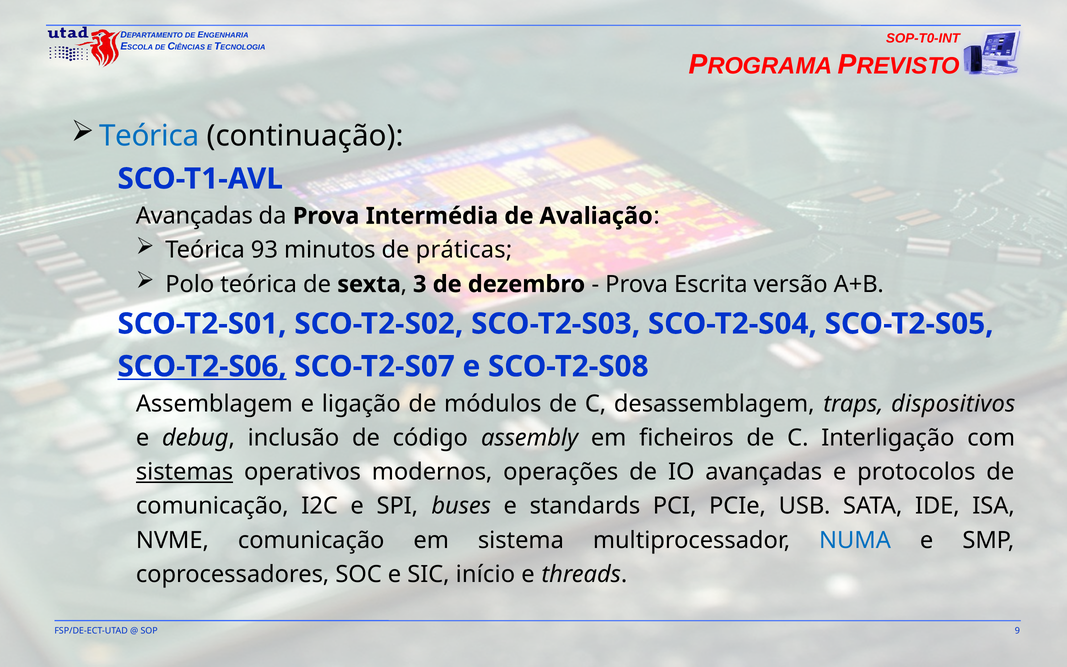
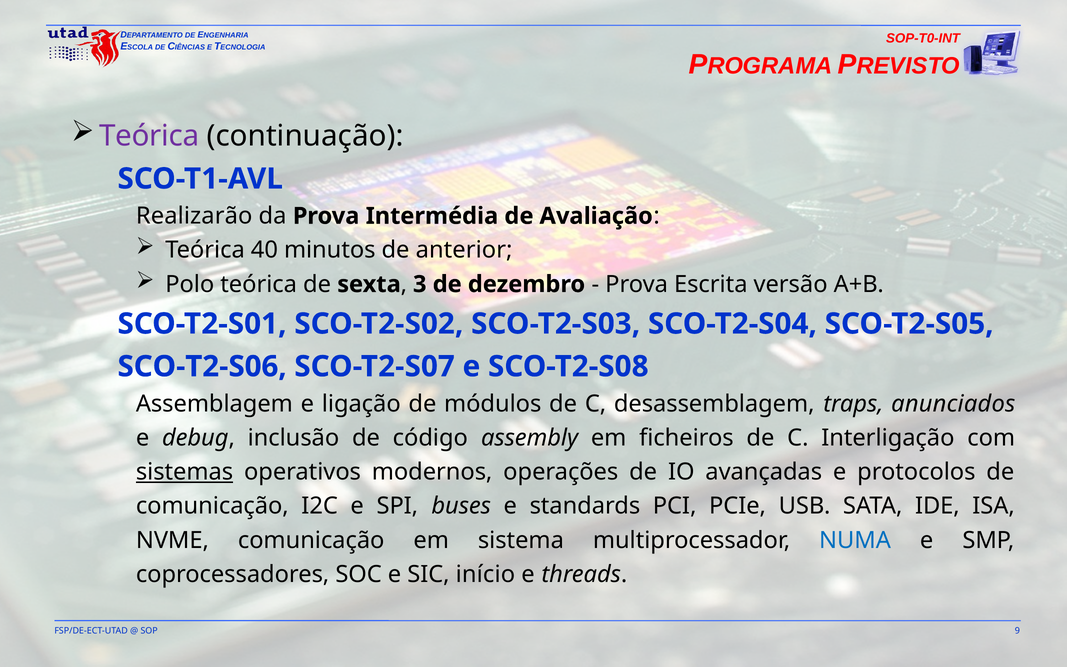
Teórica at (149, 136) colour: blue -> purple
Avançadas at (194, 216): Avançadas -> Realizarão
93: 93 -> 40
práticas: práticas -> anterior
SCO-T2-S06 underline: present -> none
dispositivos: dispositivos -> anunciados
